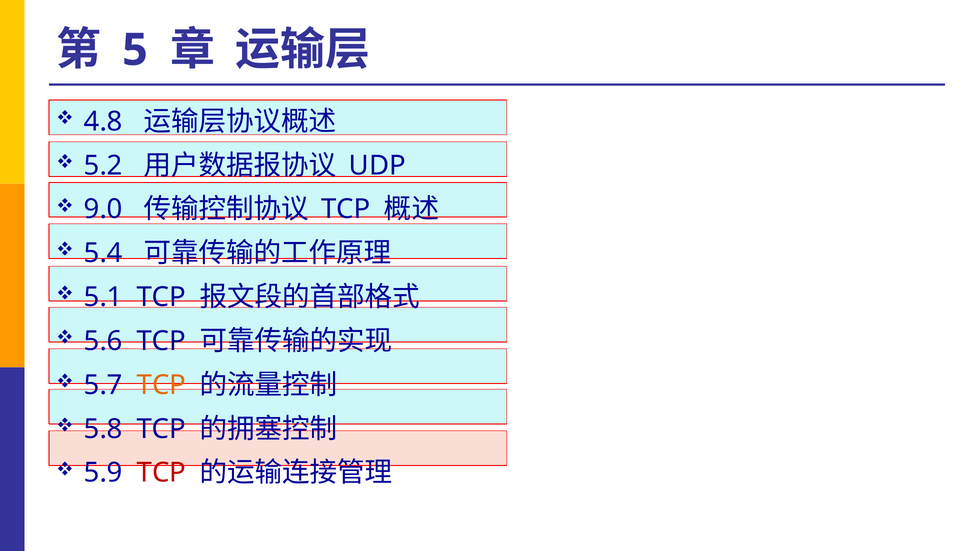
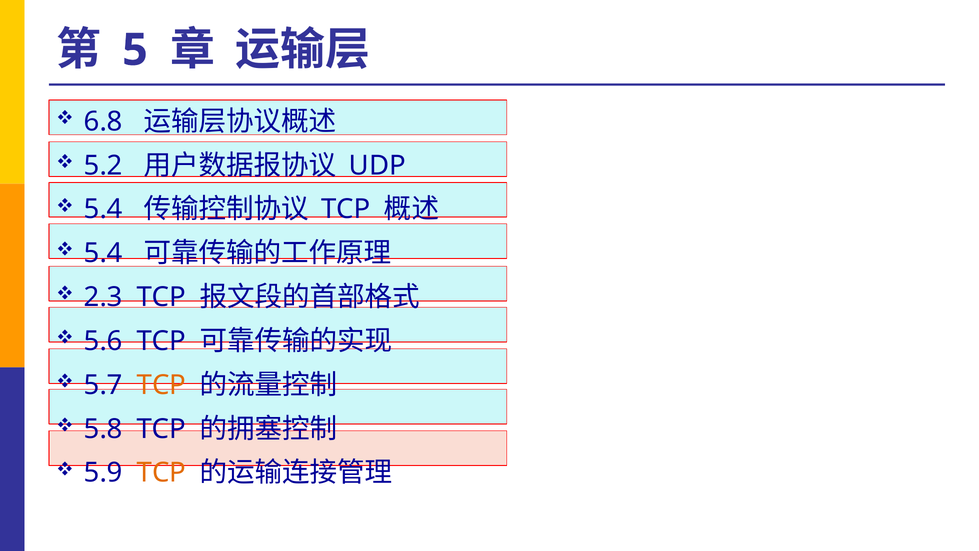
4.8: 4.8 -> 6.8
9.0 at (103, 209): 9.0 -> 5.4
5.1: 5.1 -> 2.3
TCP at (161, 473) colour: red -> orange
